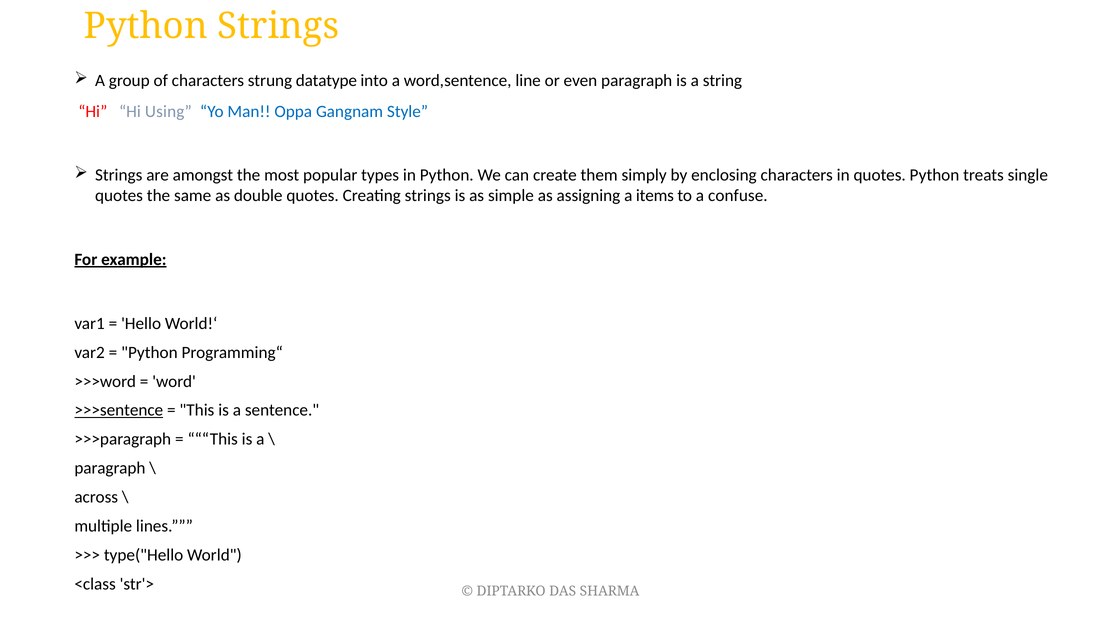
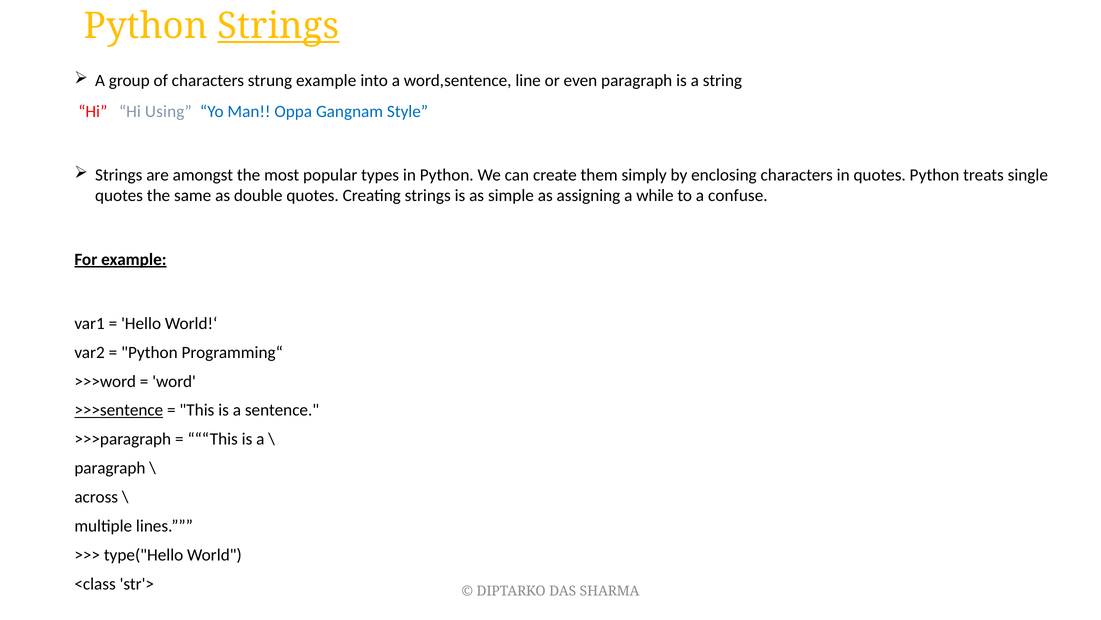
Strings at (278, 26) underline: none -> present
strung datatype: datatype -> example
items: items -> while
